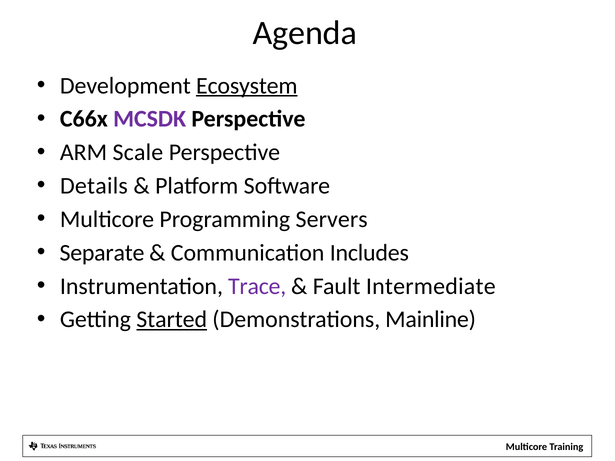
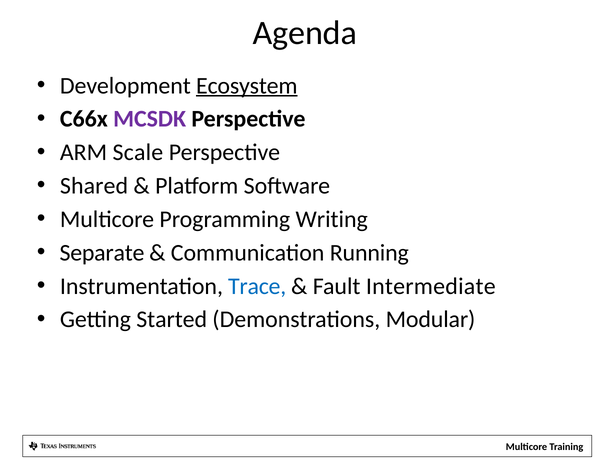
Details: Details -> Shared
Servers: Servers -> Writing
Includes: Includes -> Running
Trace colour: purple -> blue
Started underline: present -> none
Mainline: Mainline -> Modular
